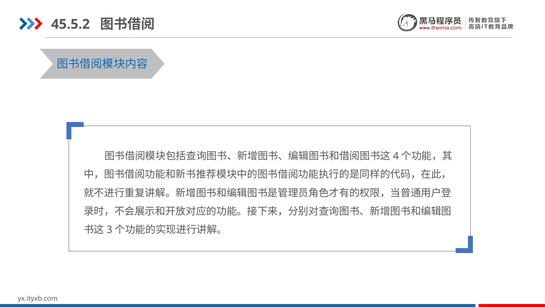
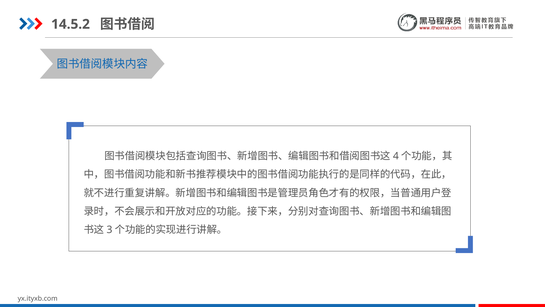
45.5.2: 45.5.2 -> 14.5.2
